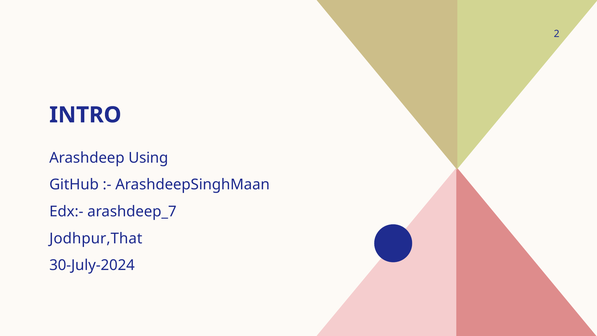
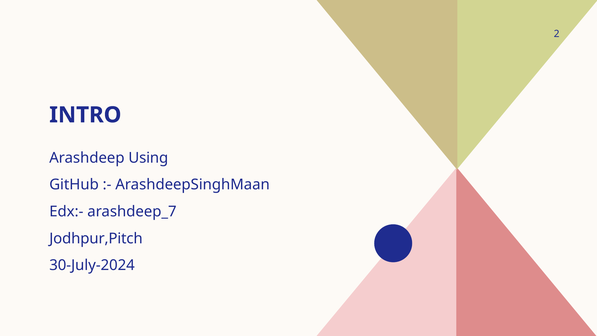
Jodhpur,That: Jodhpur,That -> Jodhpur,Pitch
